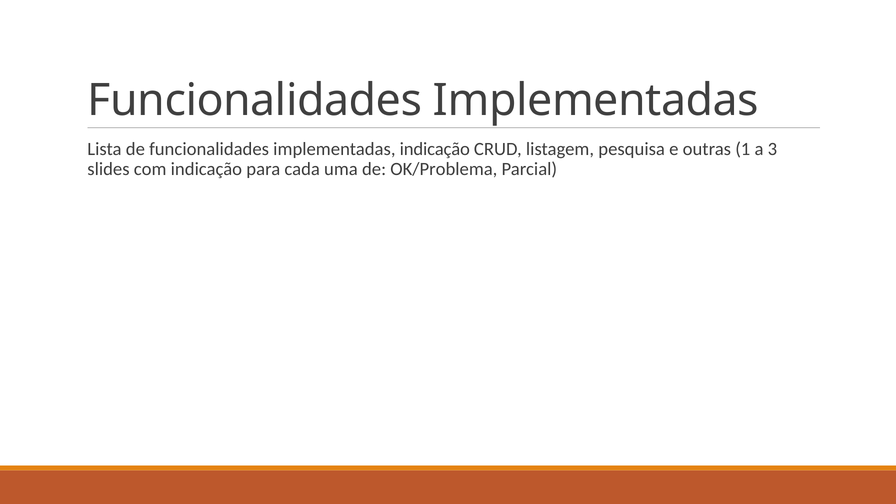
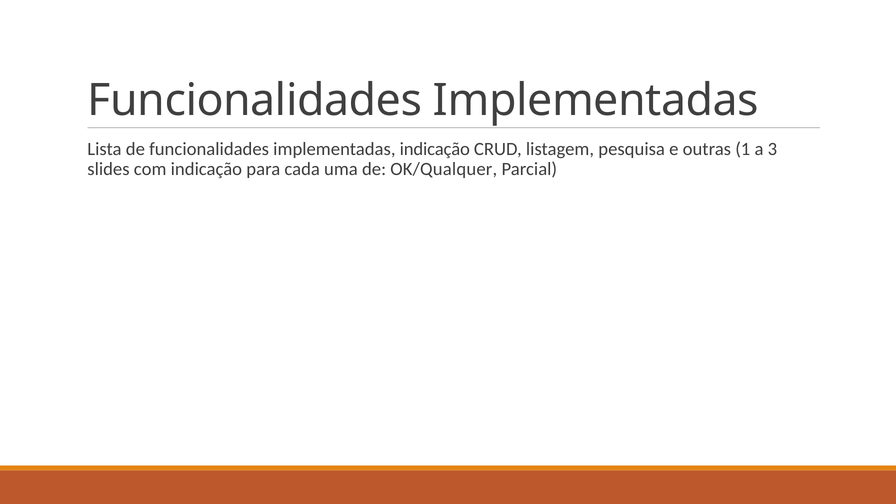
OK/Problema: OK/Problema -> OK/Qualquer
